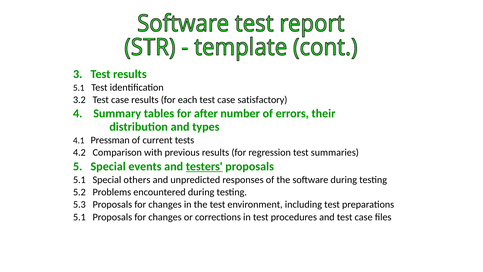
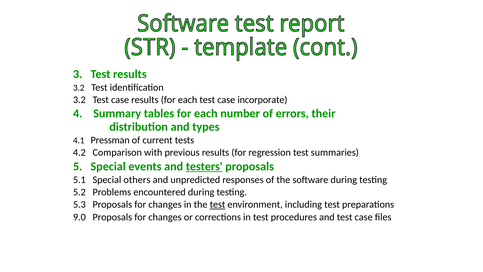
5.1 at (79, 88): 5.1 -> 3.2
satisfactory: satisfactory -> incorporate
tables for after: after -> each
test at (218, 204) underline: none -> present
5.1 at (79, 217): 5.1 -> 9.0
